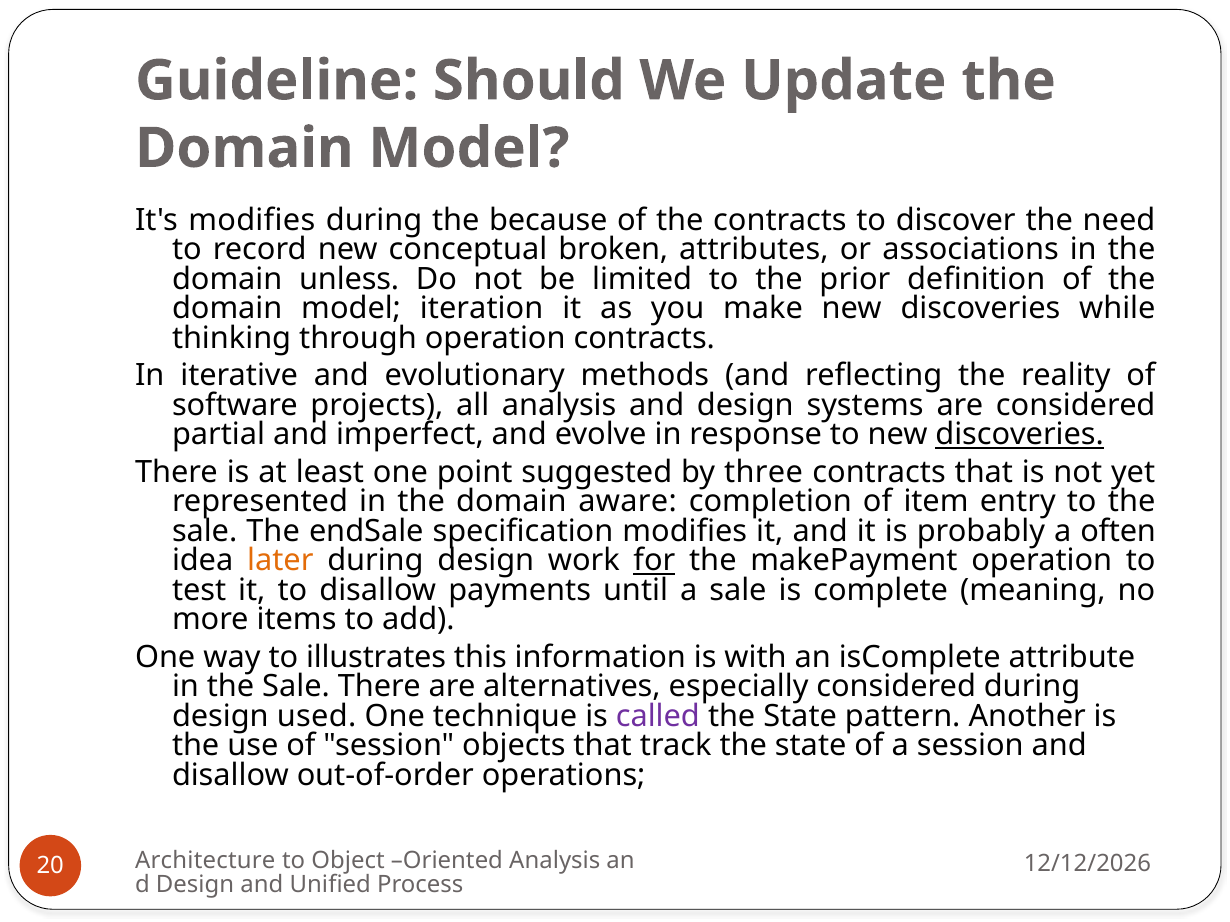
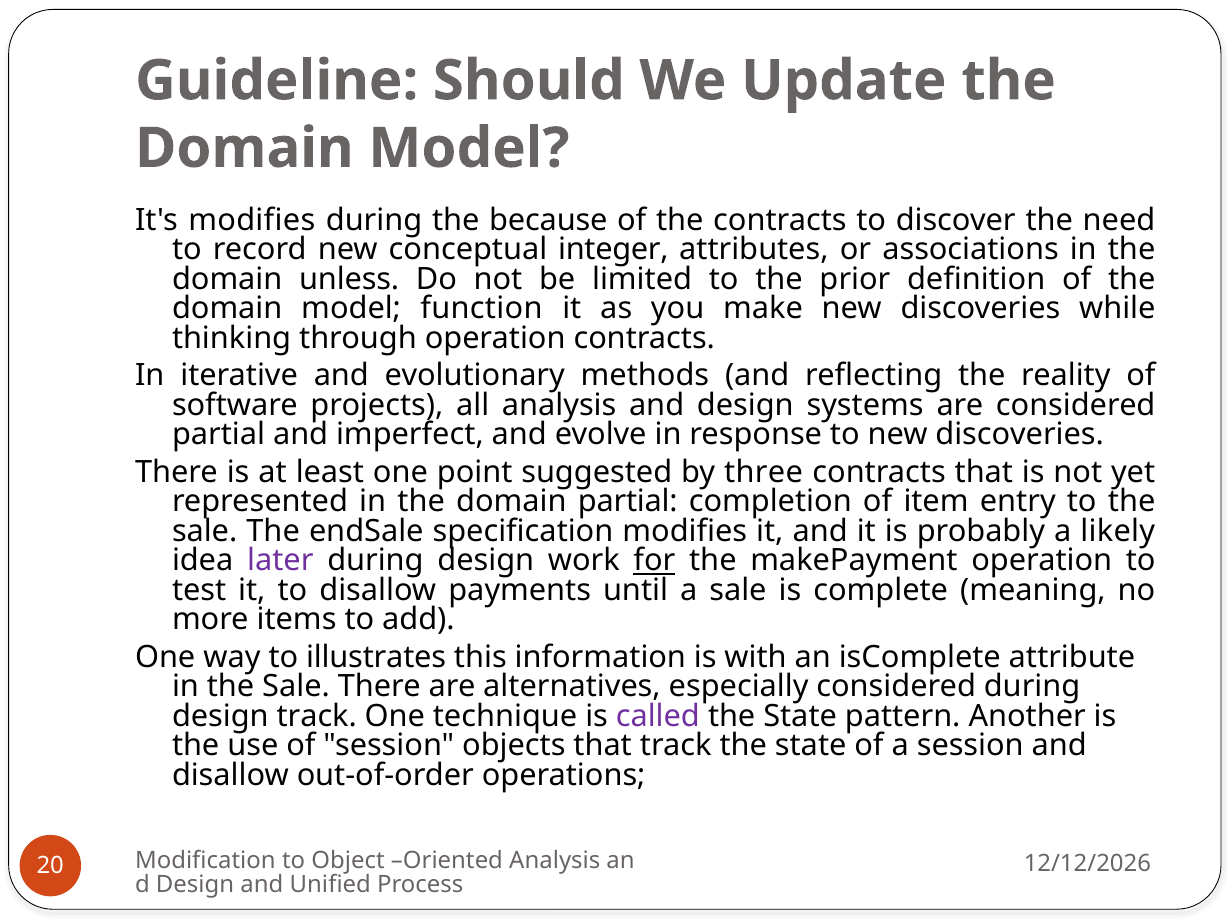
broken: broken -> integer
iteration: iteration -> function
discoveries at (1020, 435) underline: present -> none
domain aware: aware -> partial
often: often -> likely
later colour: orange -> purple
design used: used -> track
Architecture: Architecture -> Modification
